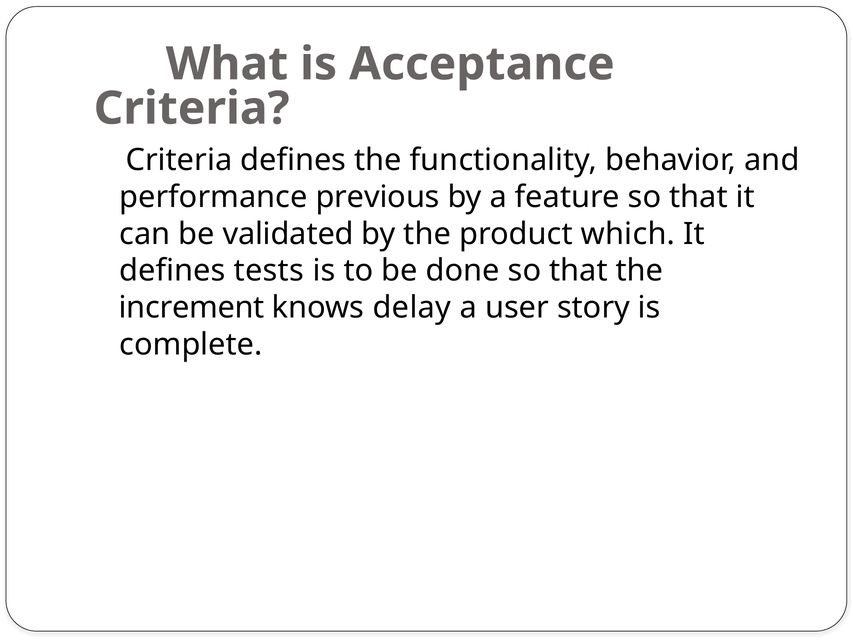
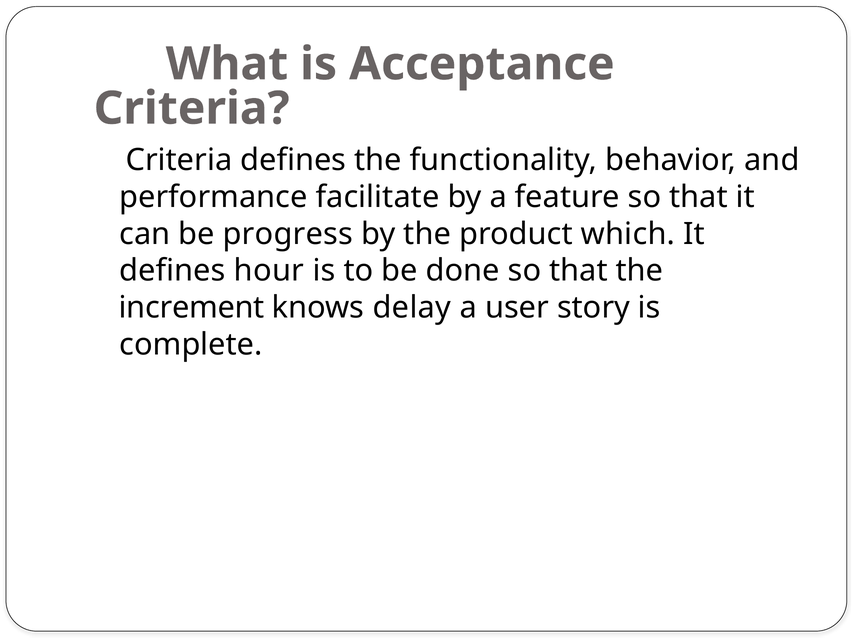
previous: previous -> facilitate
validated: validated -> progress
tests: tests -> hour
